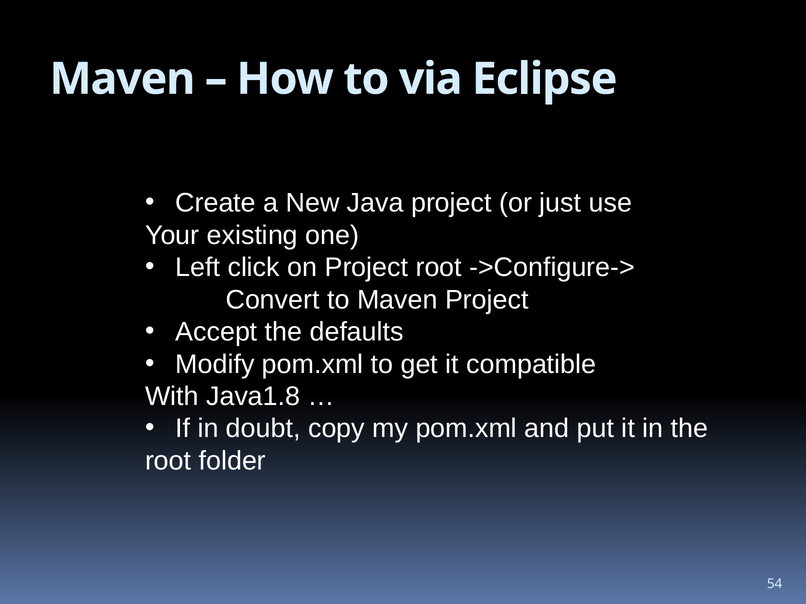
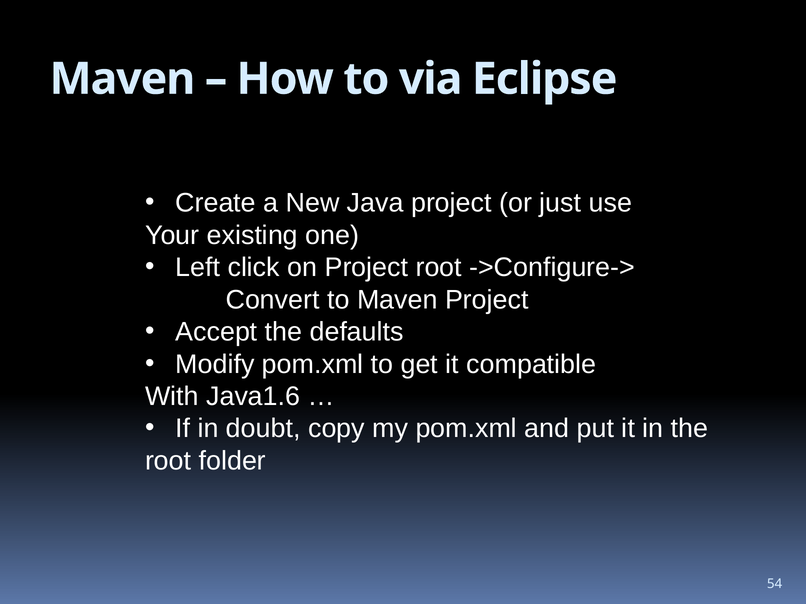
Java1.8: Java1.8 -> Java1.6
